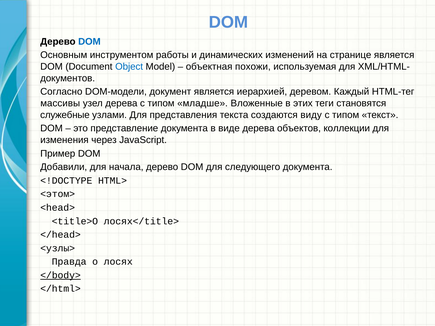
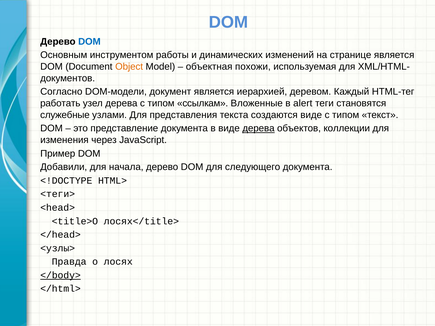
Object colour: blue -> orange
массивы: массивы -> работать
младше: младше -> ссылкам
этих: этих -> alert
создаются виду: виду -> виде
дерева at (258, 129) underline: none -> present
<этом>: <этом> -> <теги>
